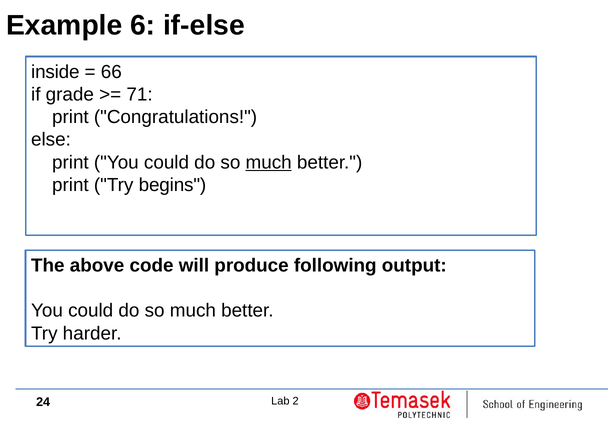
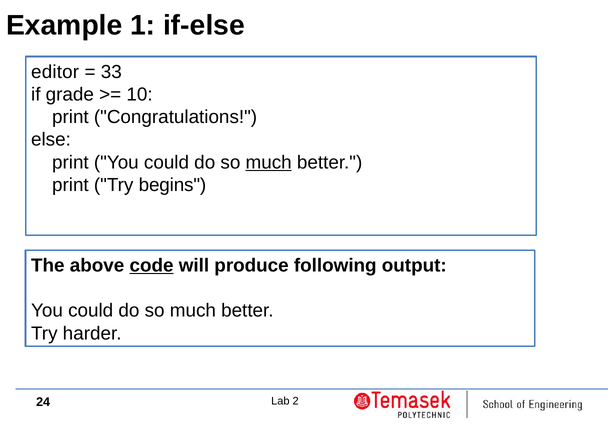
6: 6 -> 1
inside: inside -> editor
66: 66 -> 33
71: 71 -> 10
code underline: none -> present
